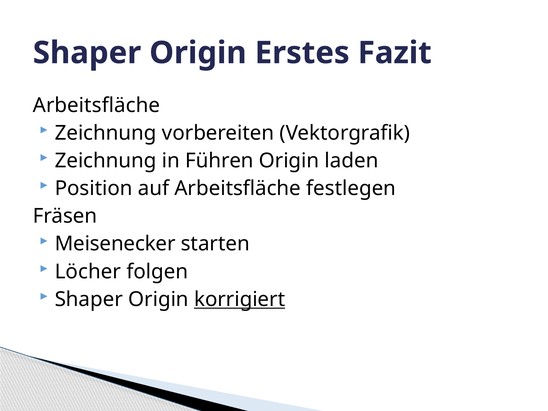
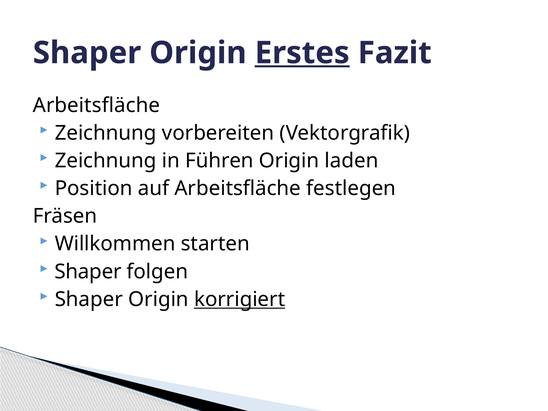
Erstes underline: none -> present
Meisenecker: Meisenecker -> Willkommen
Löcher at (88, 272): Löcher -> Shaper
